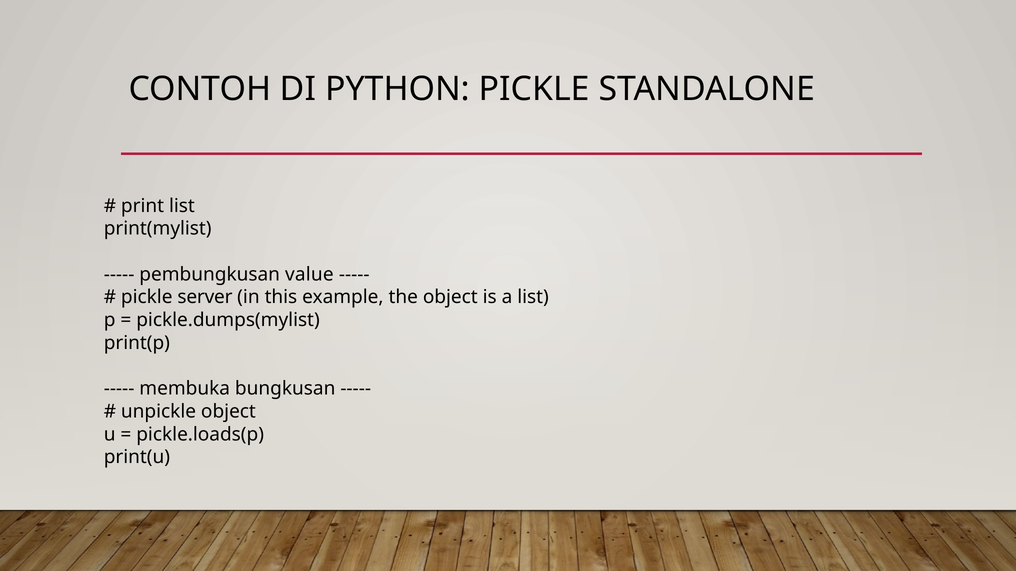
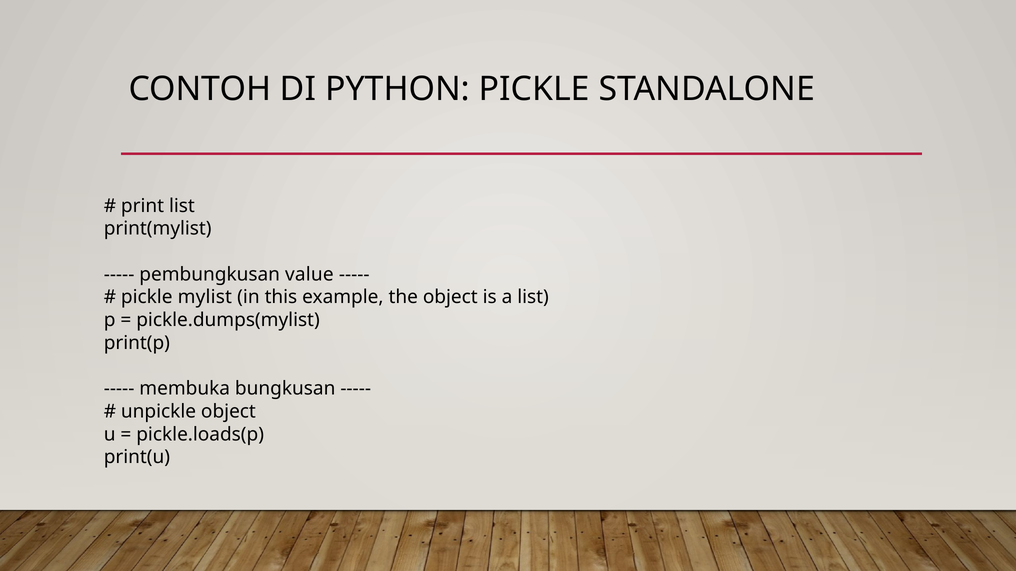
server: server -> mylist
